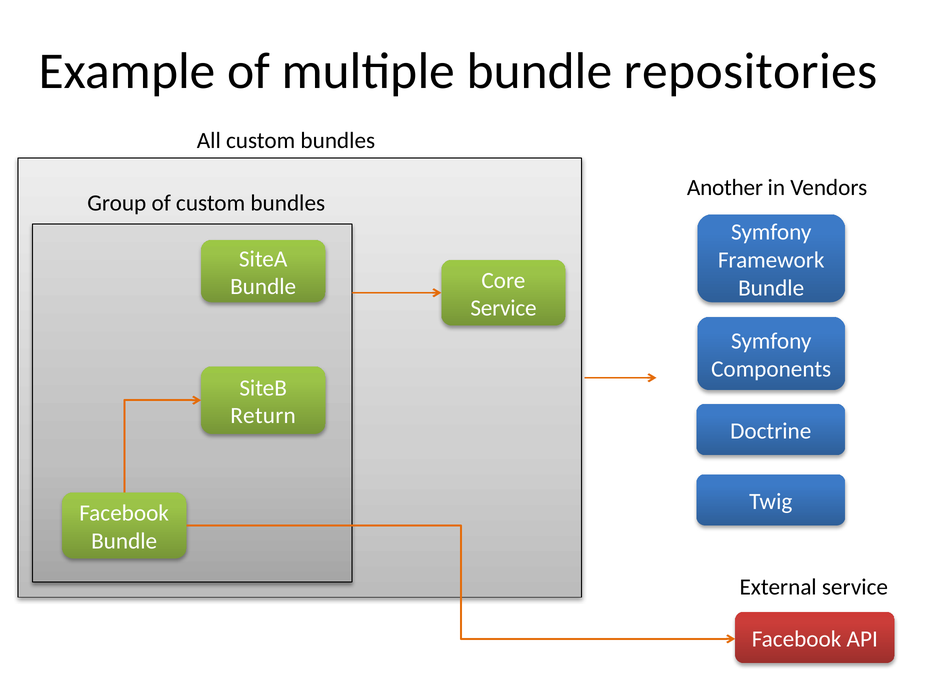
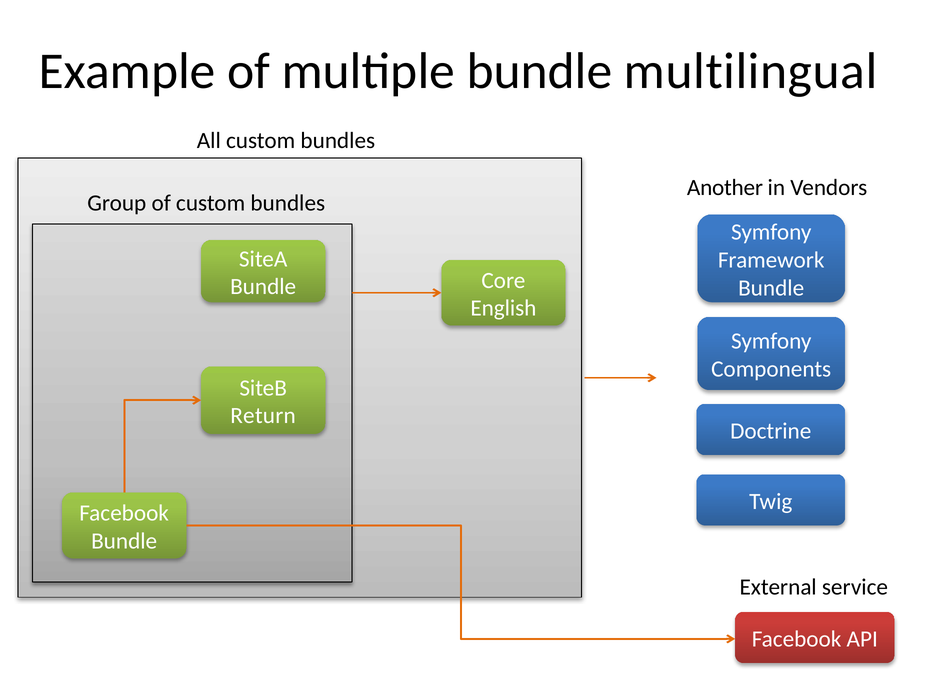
repositories: repositories -> multilingual
Service at (503, 308): Service -> English
